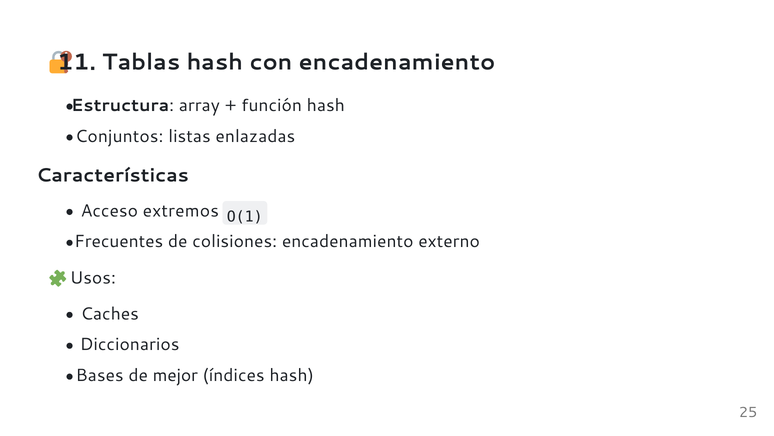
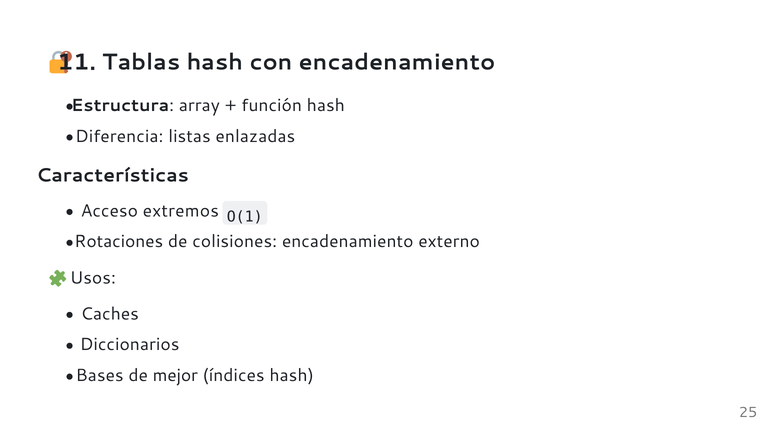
Conjuntos: Conjuntos -> Diferencia
Frecuentes: Frecuentes -> Rotaciones
